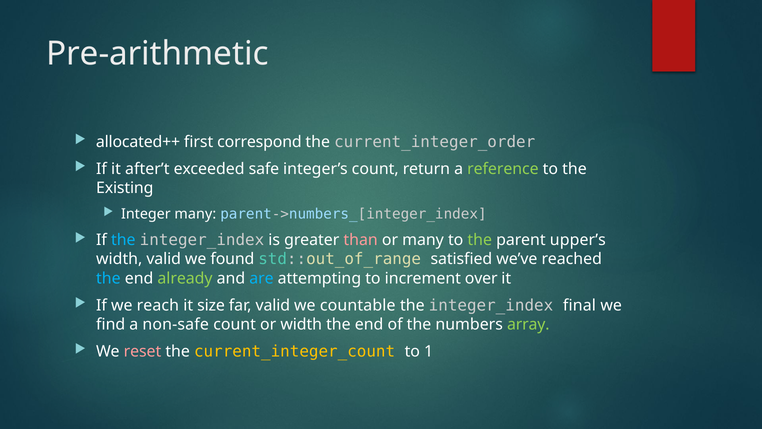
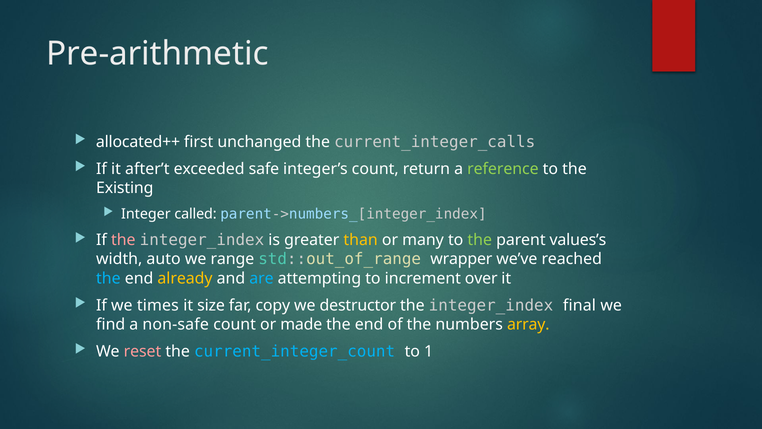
correspond: correspond -> unchanged
current_integer_order: current_integer_order -> current_integer_calls
Integer many: many -> called
the at (123, 240) colour: light blue -> pink
than colour: pink -> yellow
upper’s: upper’s -> values’s
width valid: valid -> auto
found: found -> range
satisfied: satisfied -> wrapper
already colour: light green -> yellow
reach: reach -> times
far valid: valid -> copy
countable: countable -> destructor
or width: width -> made
array colour: light green -> yellow
current_integer_count colour: yellow -> light blue
